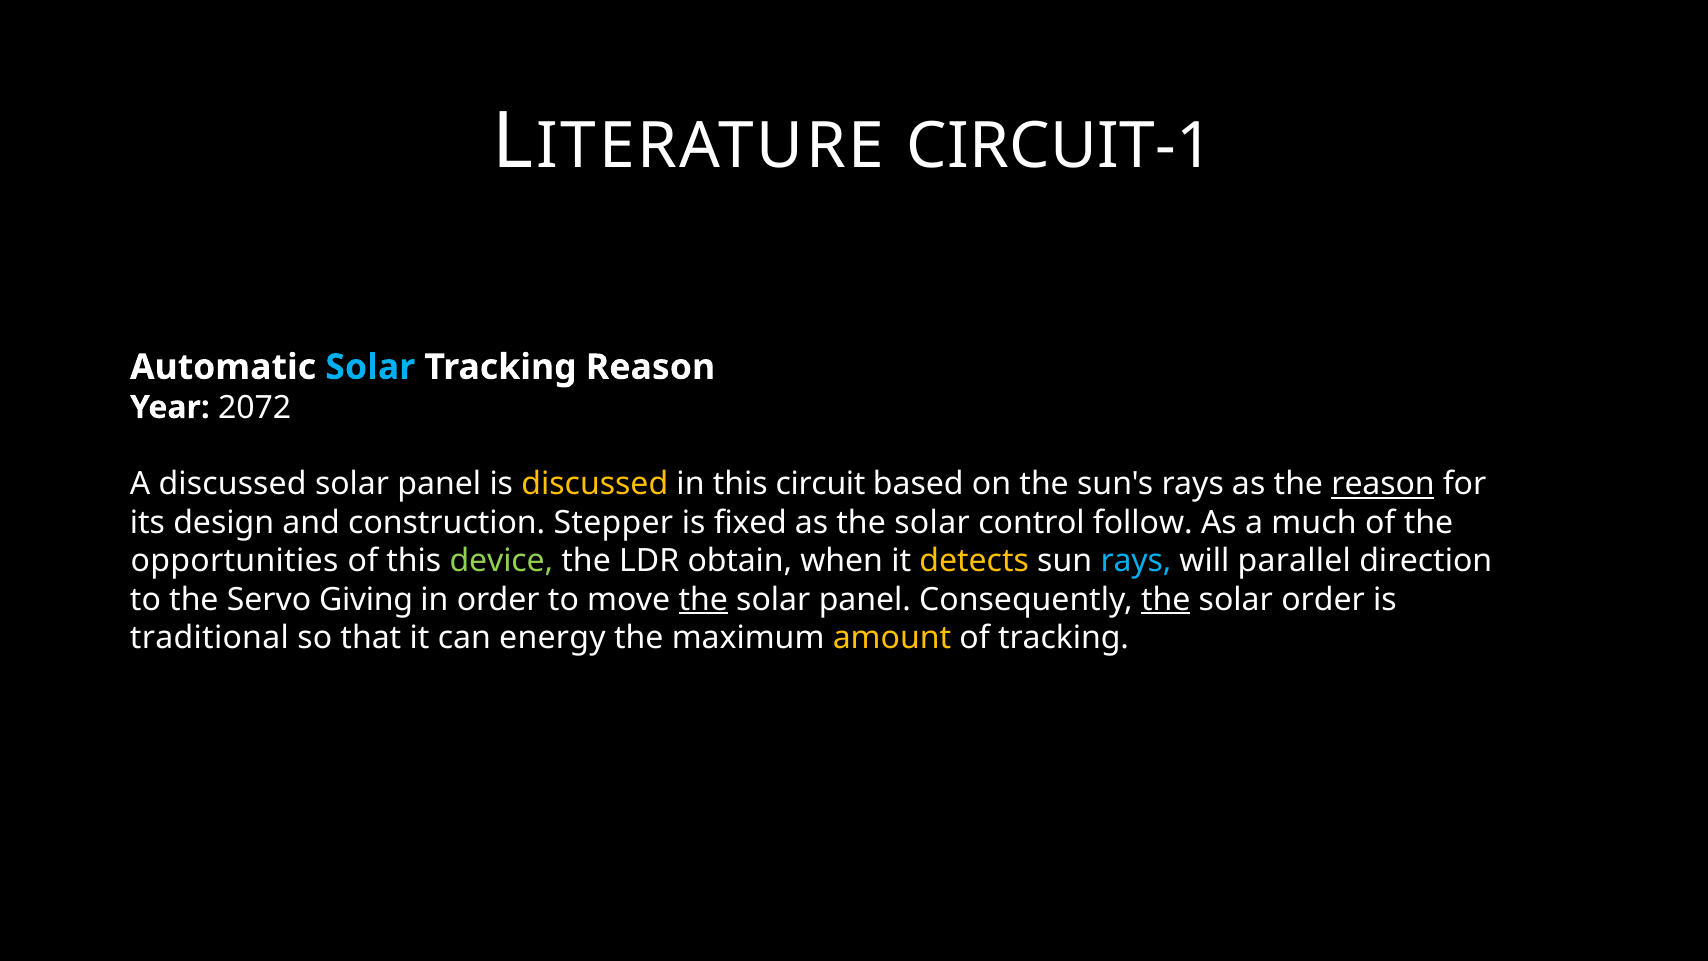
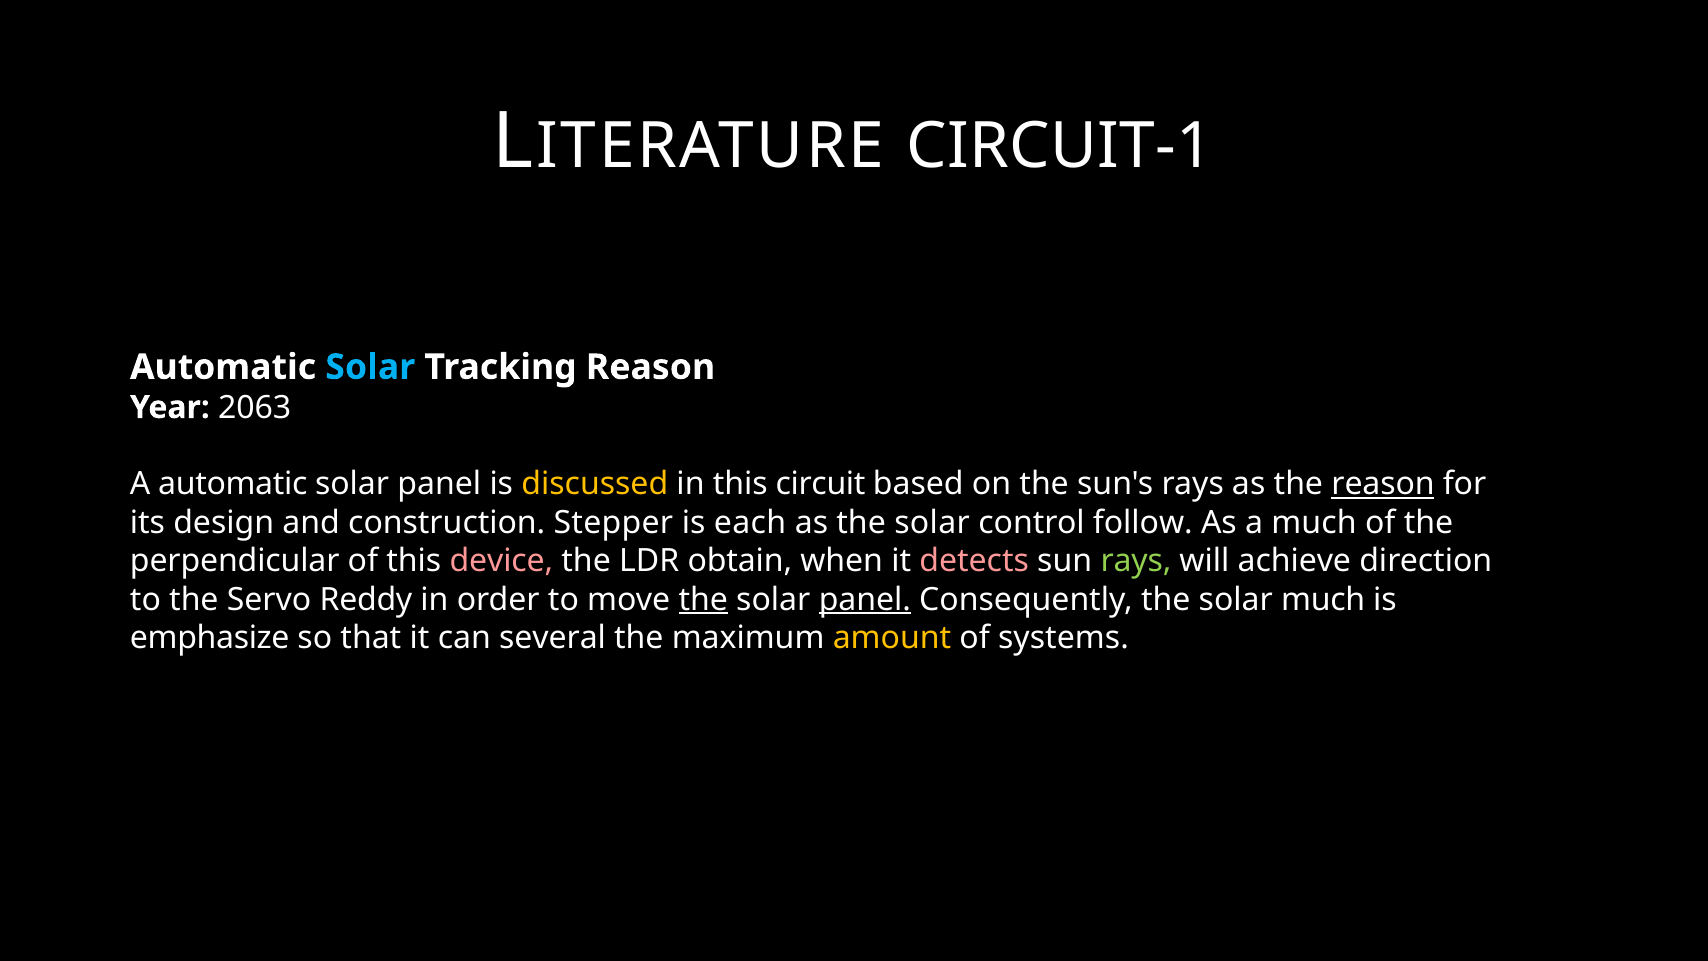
2072: 2072 -> 2063
A discussed: discussed -> automatic
fixed: fixed -> each
opportunities: opportunities -> perpendicular
device colour: light green -> pink
detects colour: yellow -> pink
rays at (1136, 561) colour: light blue -> light green
parallel: parallel -> achieve
Giving: Giving -> Reddy
panel at (865, 600) underline: none -> present
the at (1166, 600) underline: present -> none
solar order: order -> much
traditional: traditional -> emphasize
energy: energy -> several
of tracking: tracking -> systems
